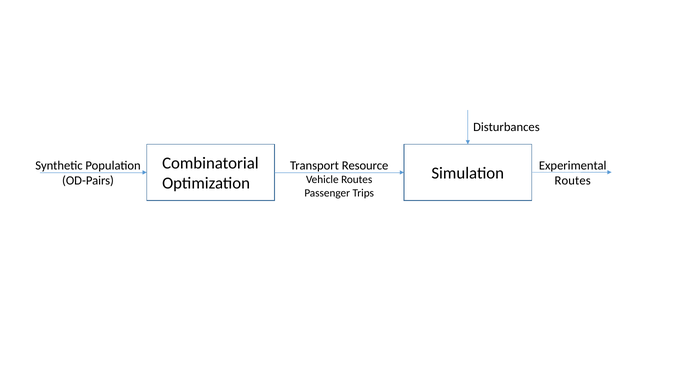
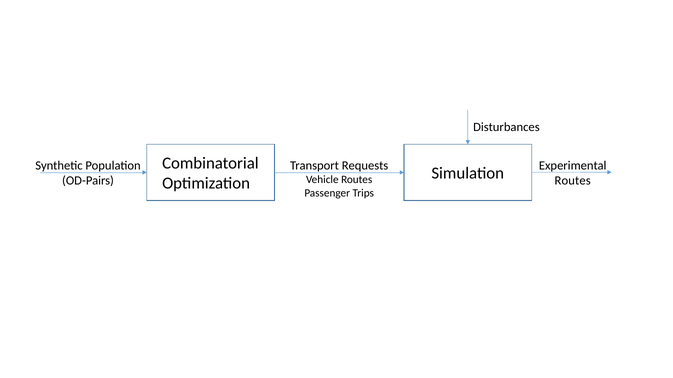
Resource: Resource -> Requests
